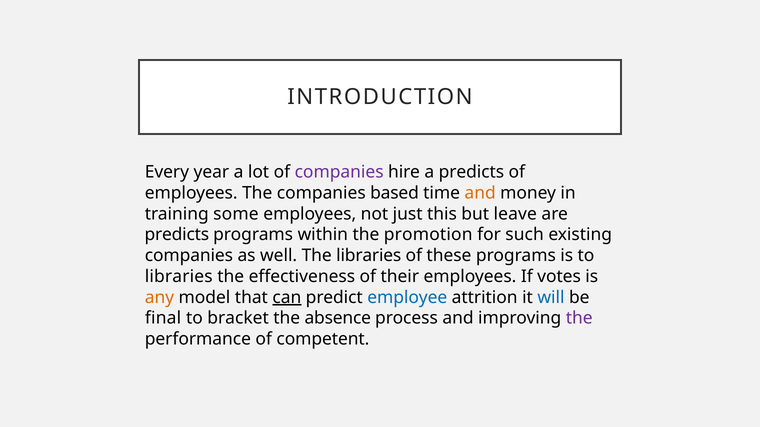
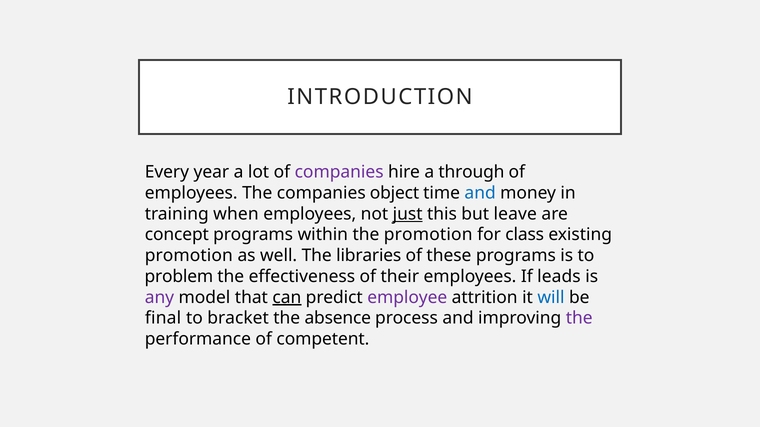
a predicts: predicts -> through
based: based -> object
and at (480, 193) colour: orange -> blue
some: some -> when
just underline: none -> present
predicts at (177, 235): predicts -> concept
such: such -> class
companies at (189, 256): companies -> promotion
libraries at (179, 277): libraries -> problem
votes: votes -> leads
any colour: orange -> purple
employee colour: blue -> purple
